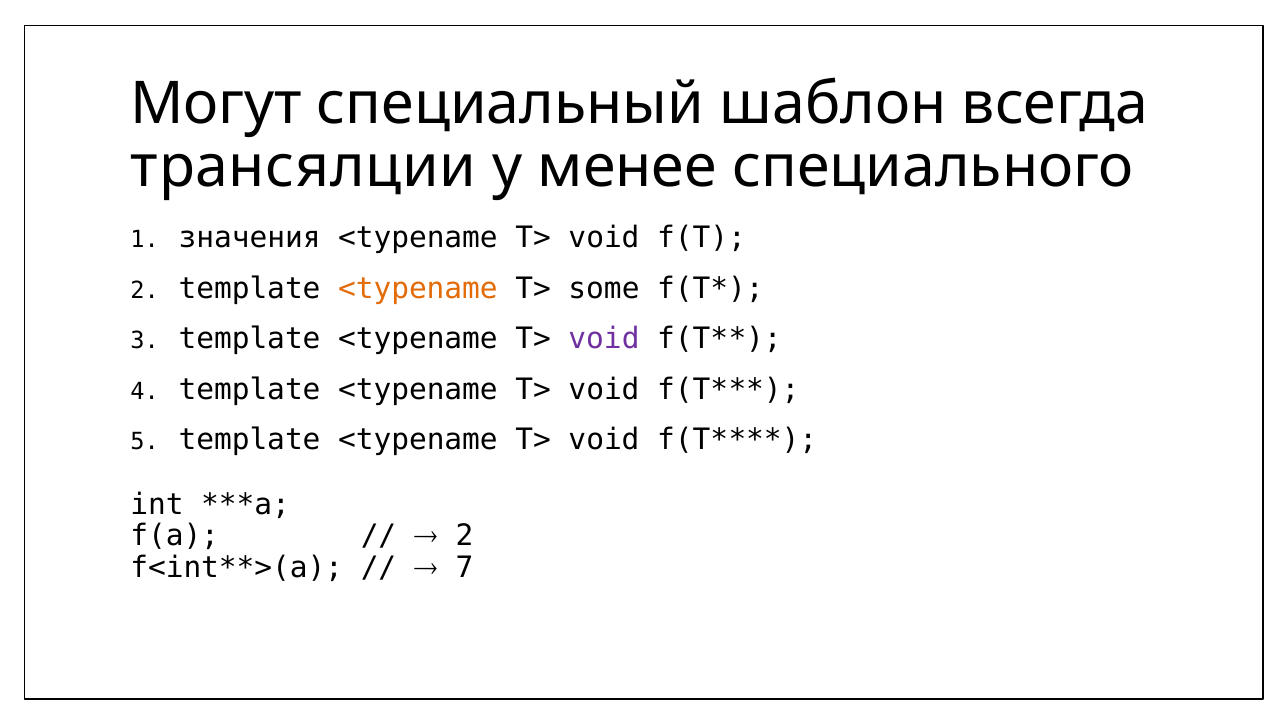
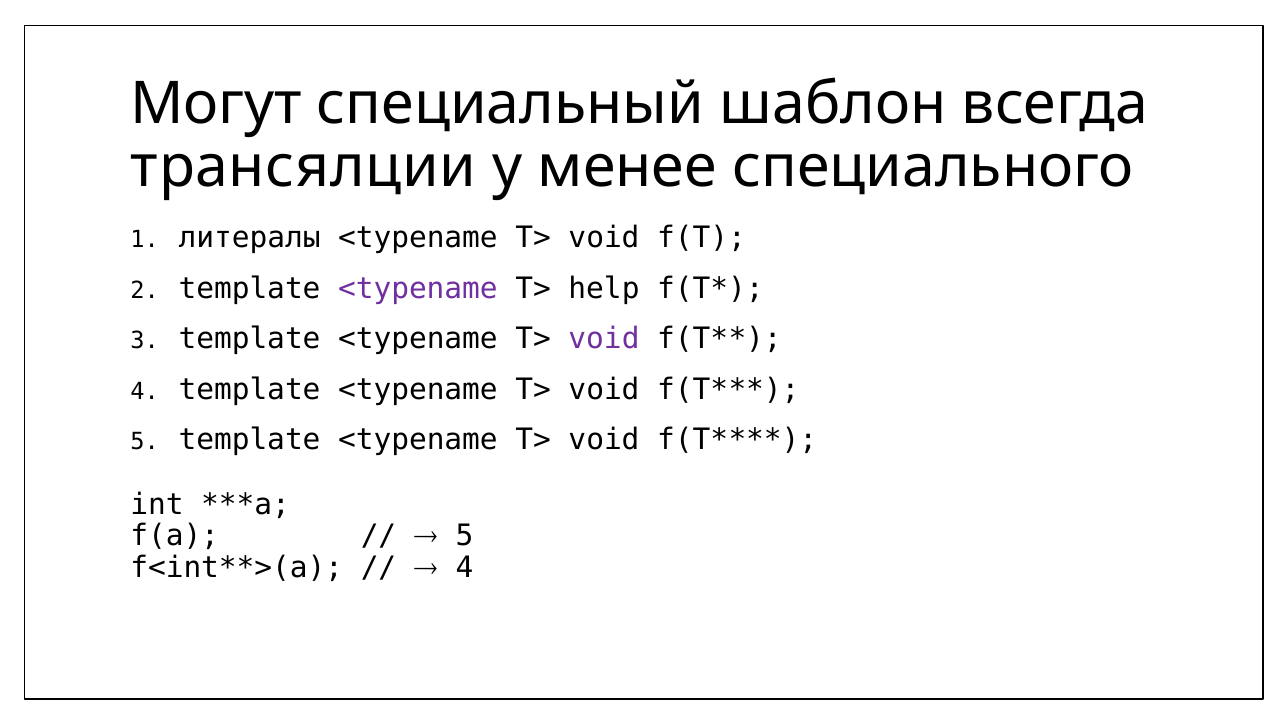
значения: значения -> литералы
<typename at (418, 289) colour: orange -> purple
some: some -> help
2 at (465, 537): 2 -> 5
7 at (465, 568): 7 -> 4
